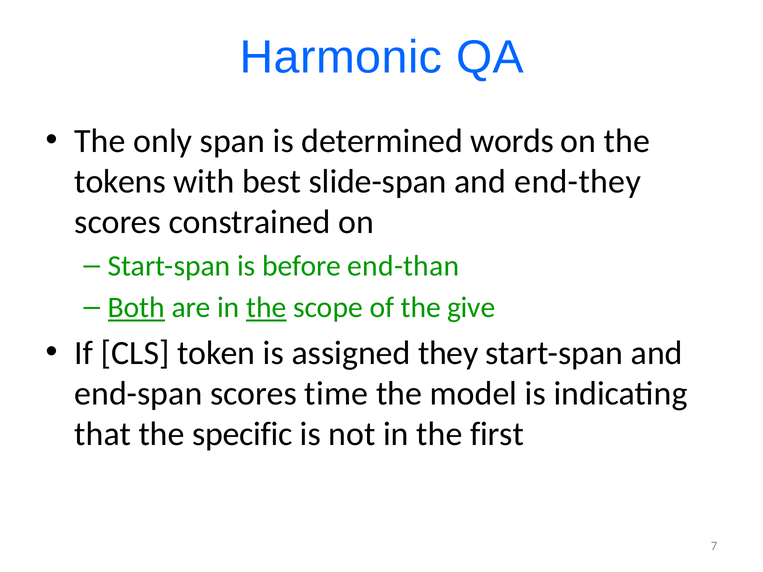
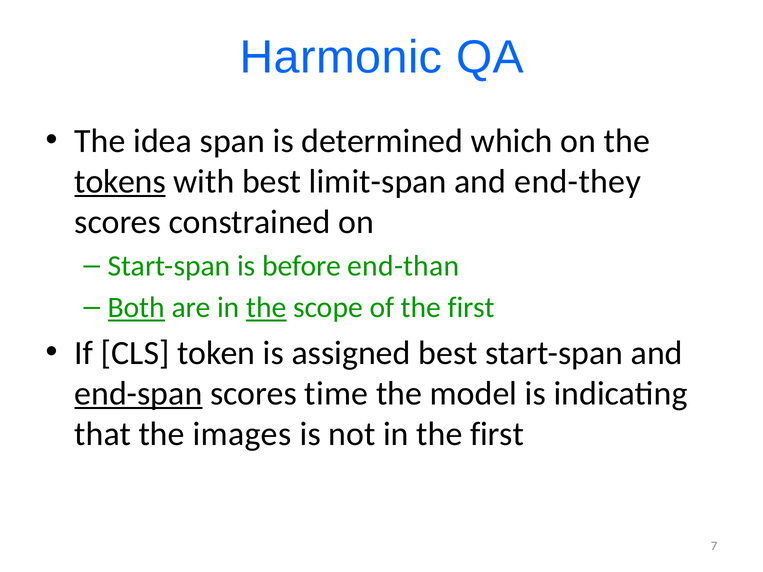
only: only -> idea
words: words -> which
tokens underline: none -> present
slide-span: slide-span -> limit-span
of the give: give -> first
assigned they: they -> best
end-span underline: none -> present
specific: specific -> images
